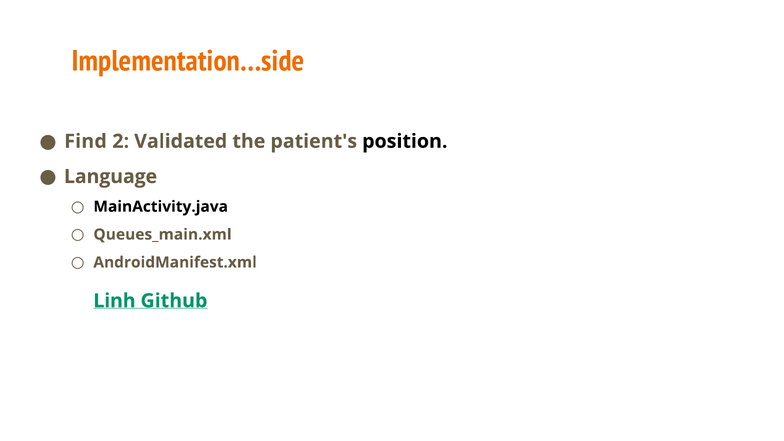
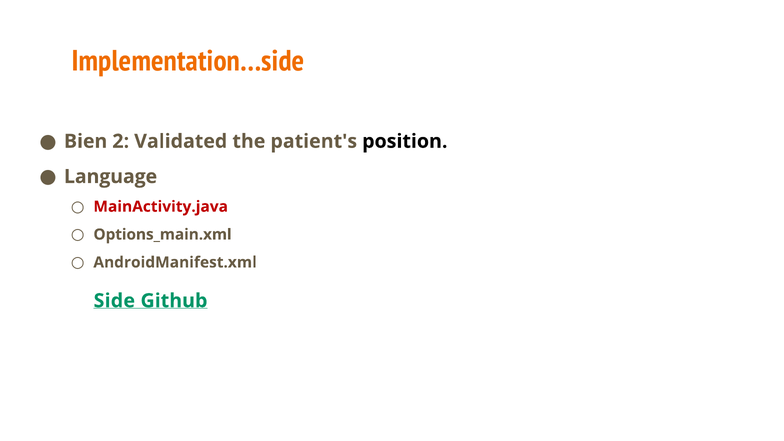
Find: Find -> Bien
MainActivity.java colour: black -> red
Queues_main.xml: Queues_main.xml -> Options_main.xml
Linh: Linh -> Side
